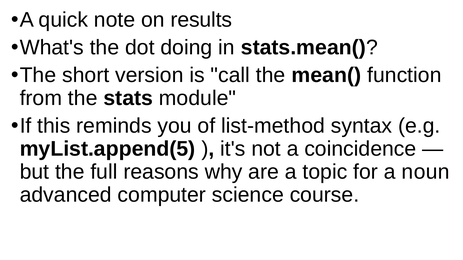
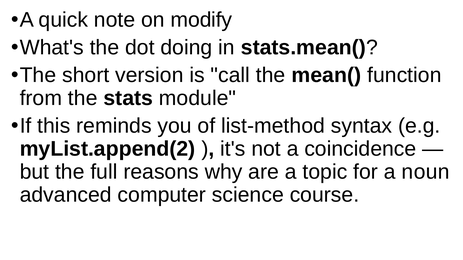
results: results -> modify
myList.append(5: myList.append(5 -> myList.append(2
